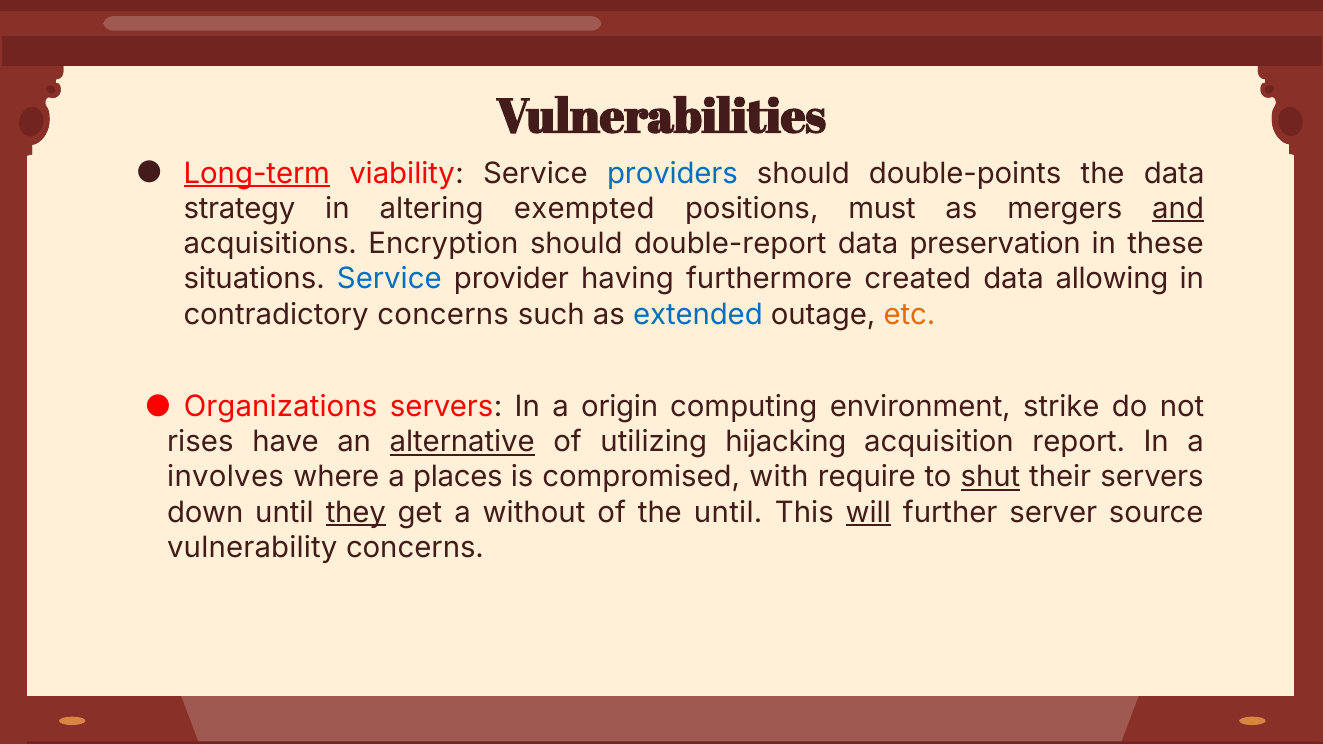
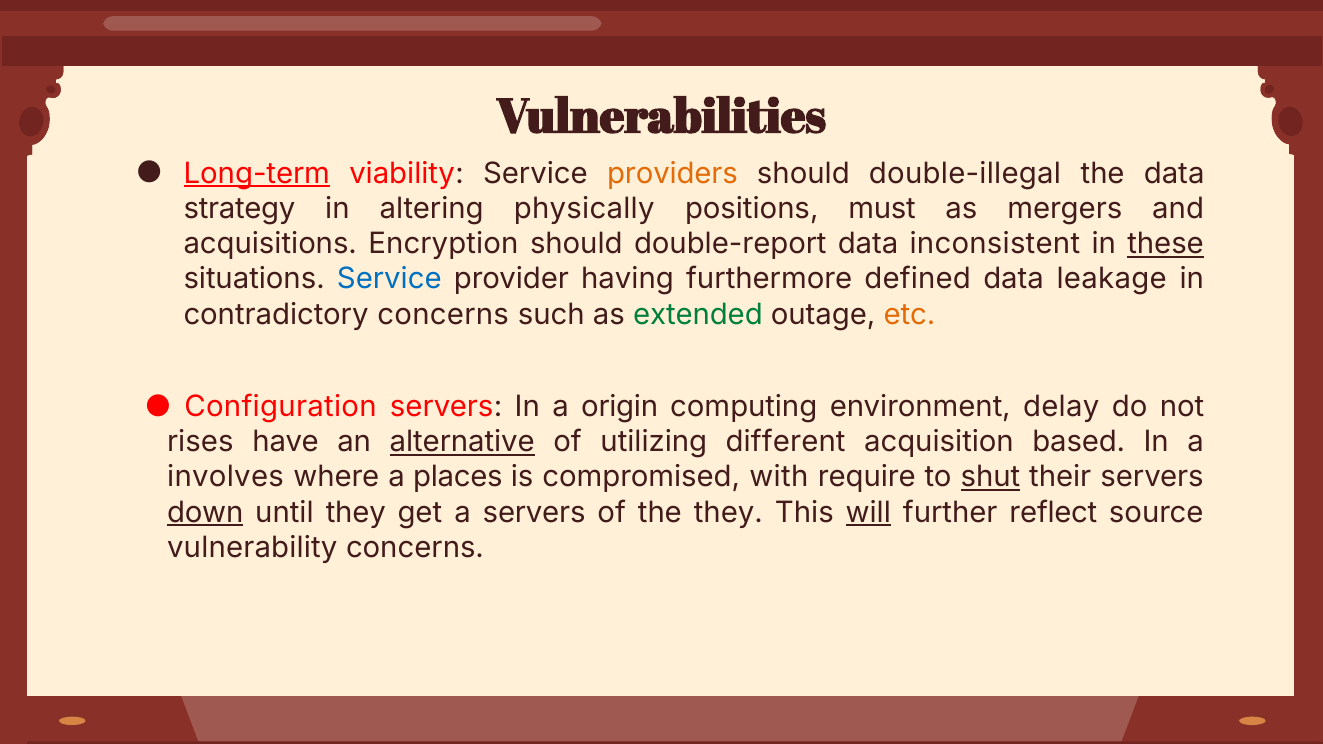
providers colour: blue -> orange
double-points: double-points -> double-illegal
exempted: exempted -> physically
and underline: present -> none
preservation: preservation -> inconsistent
these underline: none -> present
created: created -> defined
allowing: allowing -> leakage
extended colour: blue -> green
Organizations: Organizations -> Configuration
strike: strike -> delay
hijacking: hijacking -> different
report: report -> based
down underline: none -> present
they at (356, 513) underline: present -> none
a without: without -> servers
the until: until -> they
server: server -> reflect
